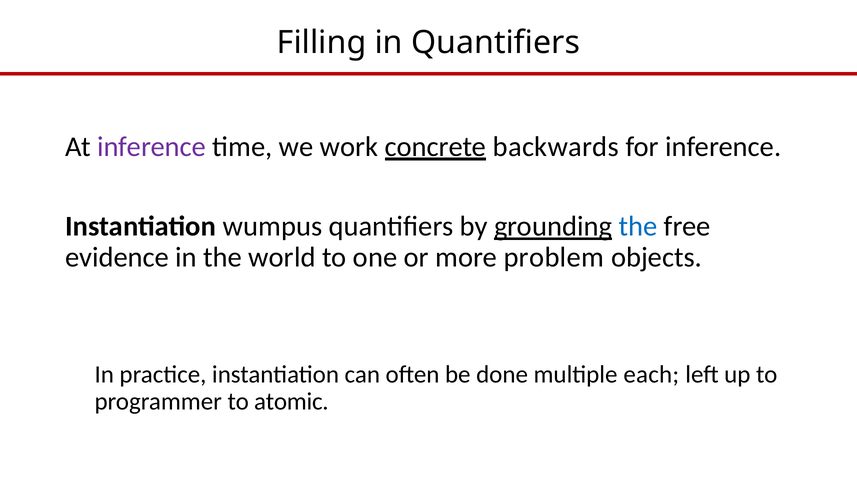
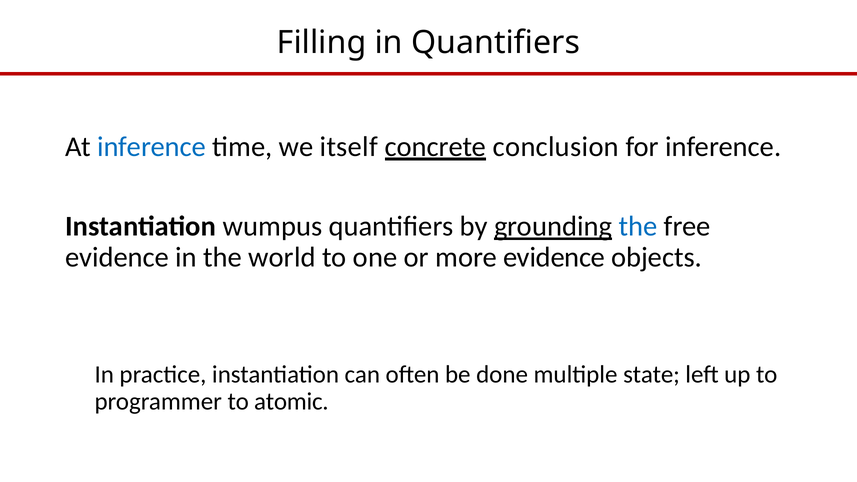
inference at (152, 147) colour: purple -> blue
work: work -> itself
backwards: backwards -> conclusion
more problem: problem -> evidence
each: each -> state
